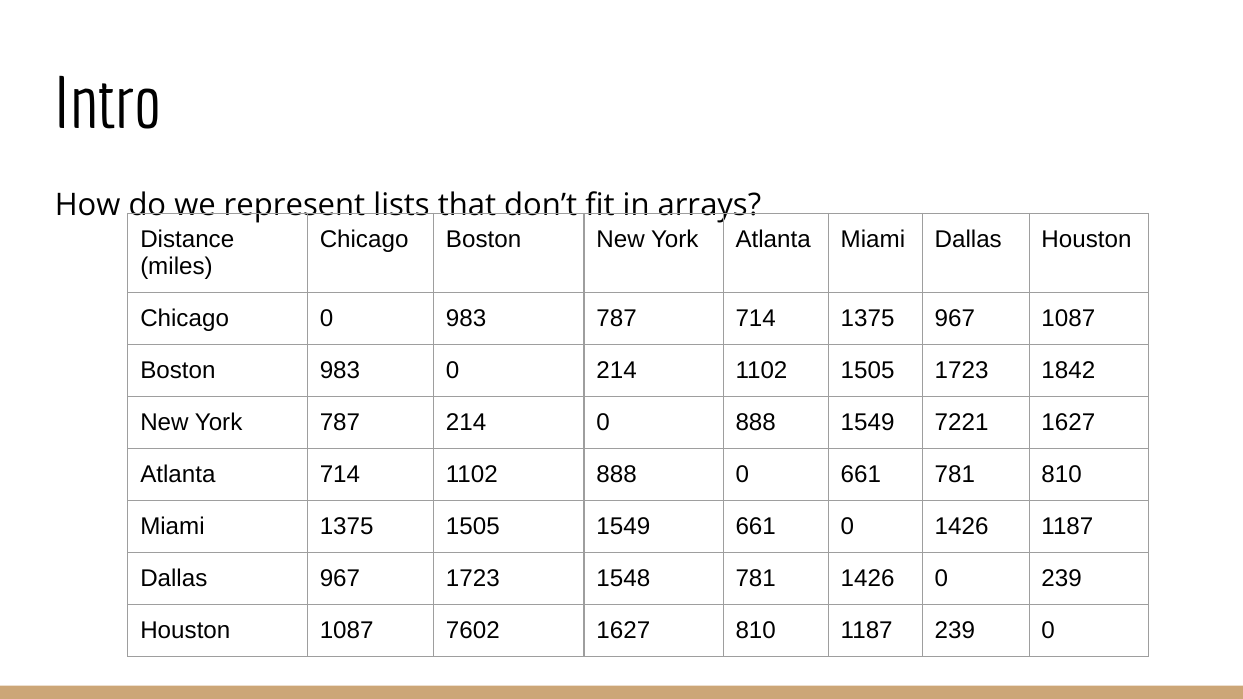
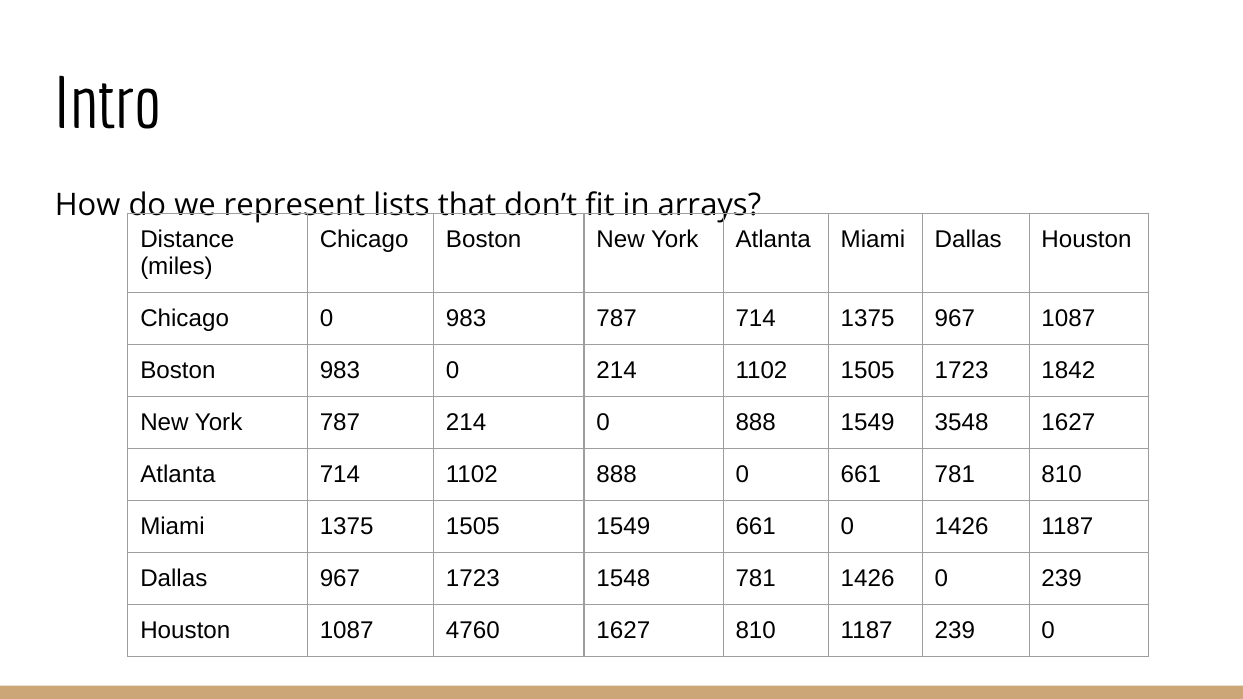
7221: 7221 -> 3548
7602: 7602 -> 4760
